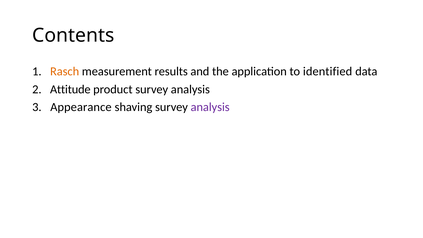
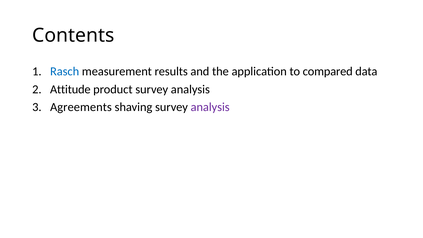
Rasch colour: orange -> blue
identified: identified -> compared
Appearance: Appearance -> Agreements
